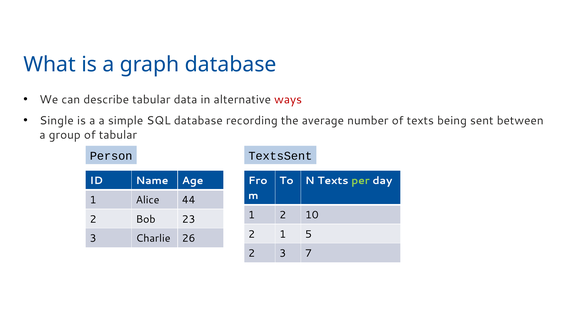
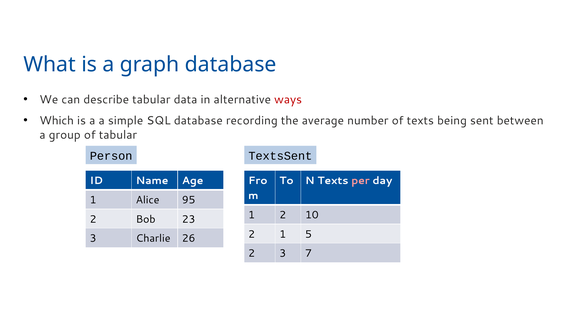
Single: Single -> Which
per colour: light green -> pink
44: 44 -> 95
